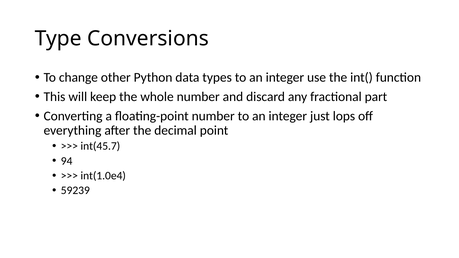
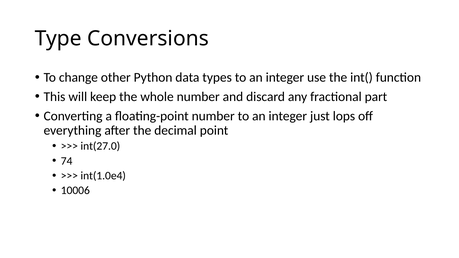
int(45.7: int(45.7 -> int(27.0
94: 94 -> 74
59239: 59239 -> 10006
